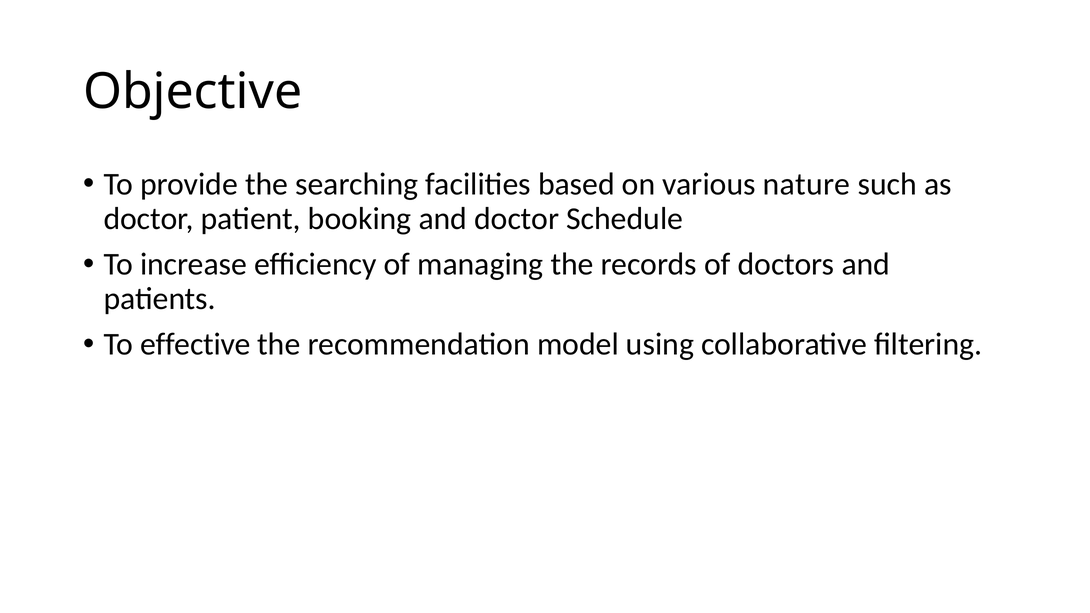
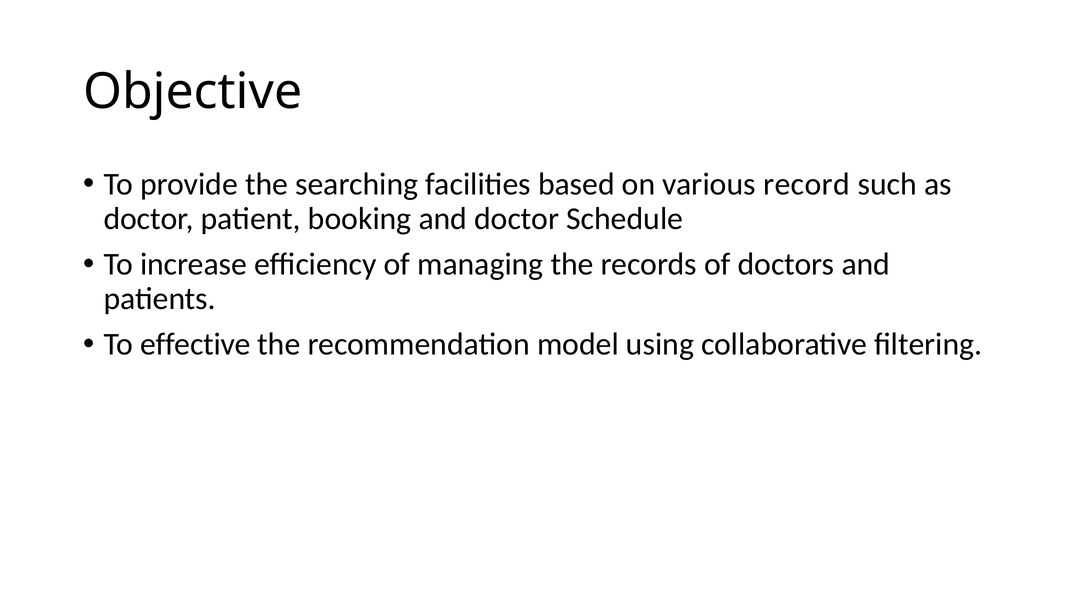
nature: nature -> record
